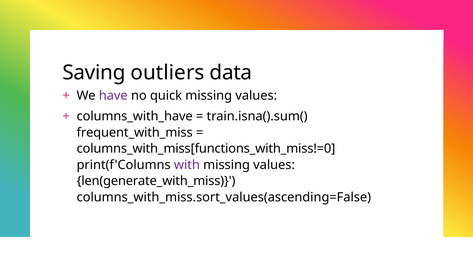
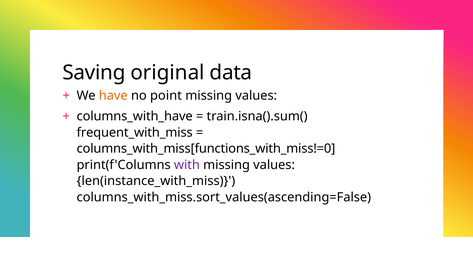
outliers: outliers -> original
have colour: purple -> orange
quick: quick -> point
len(generate_with_miss: len(generate_with_miss -> len(instance_with_miss
